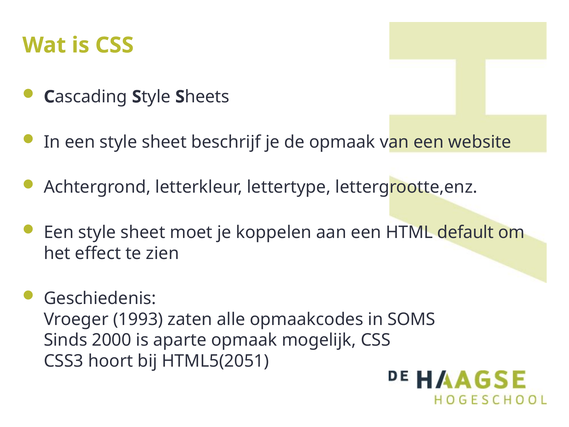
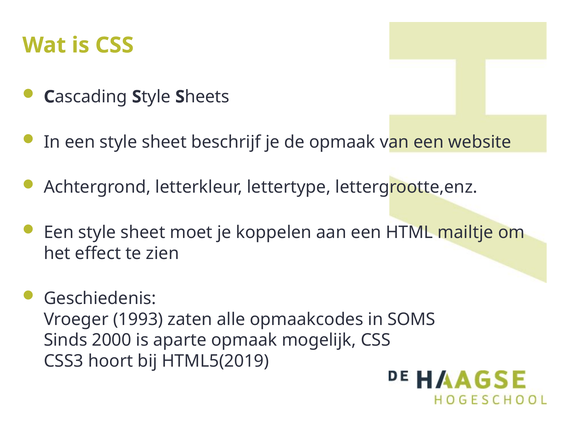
default: default -> mailtje
HTML5(2051: HTML5(2051 -> HTML5(2019
